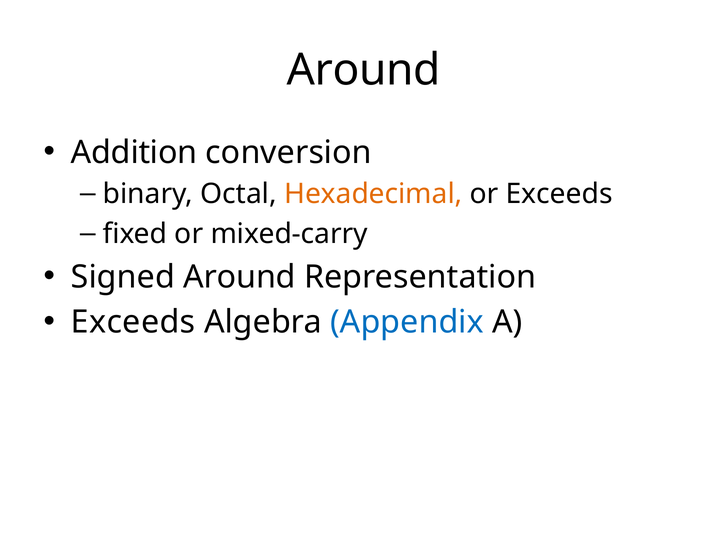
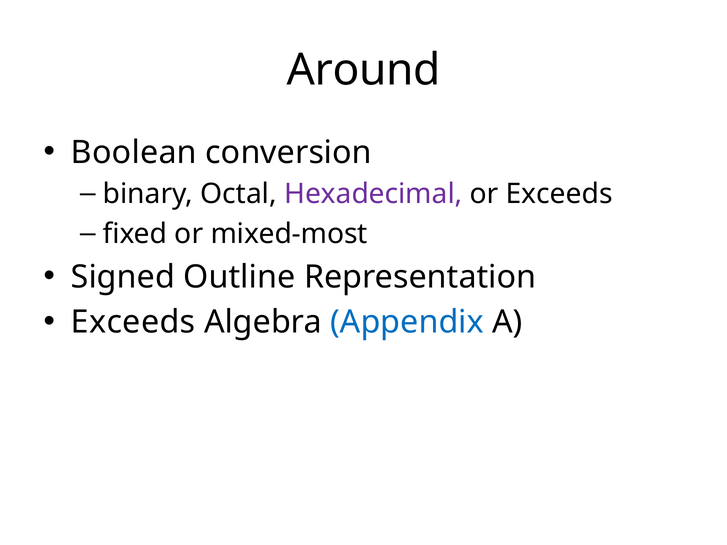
Addition: Addition -> Boolean
Hexadecimal colour: orange -> purple
mixed-carry: mixed-carry -> mixed-most
Signed Around: Around -> Outline
